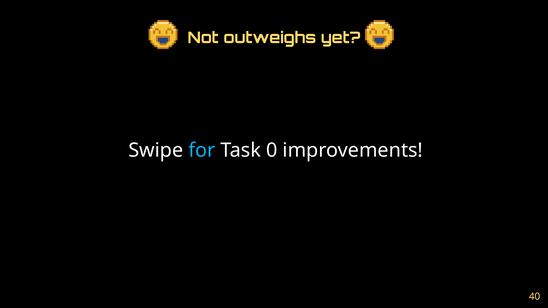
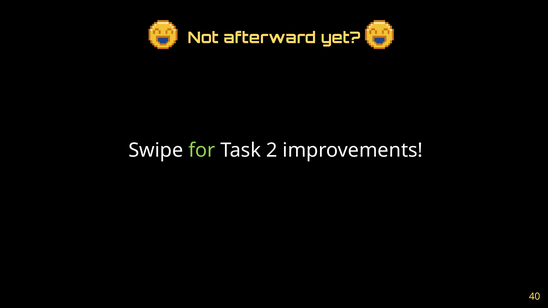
outweighs: outweighs -> afterward
for colour: light blue -> light green
0: 0 -> 2
